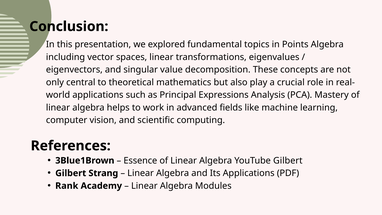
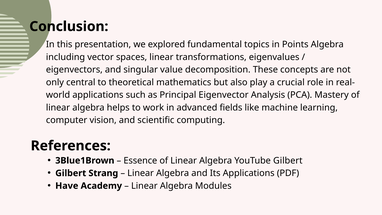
Expressions: Expressions -> Eigenvector
Rank: Rank -> Have
